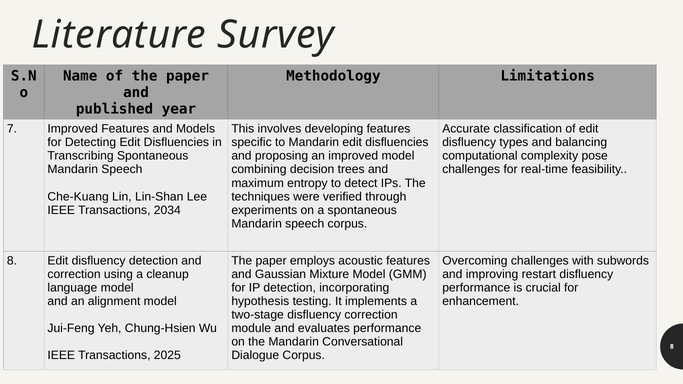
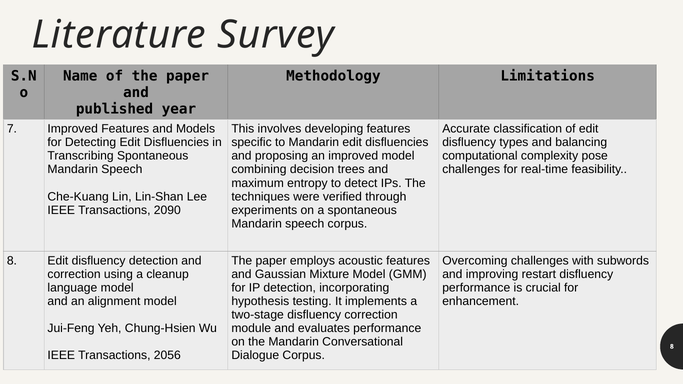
2034: 2034 -> 2090
2025: 2025 -> 2056
